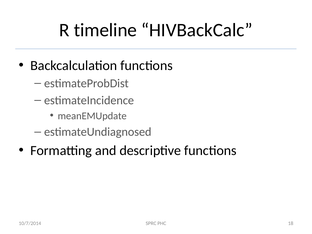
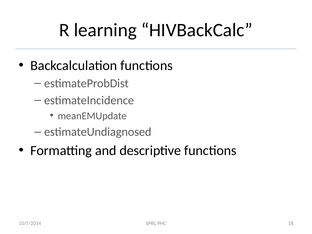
timeline: timeline -> learning
